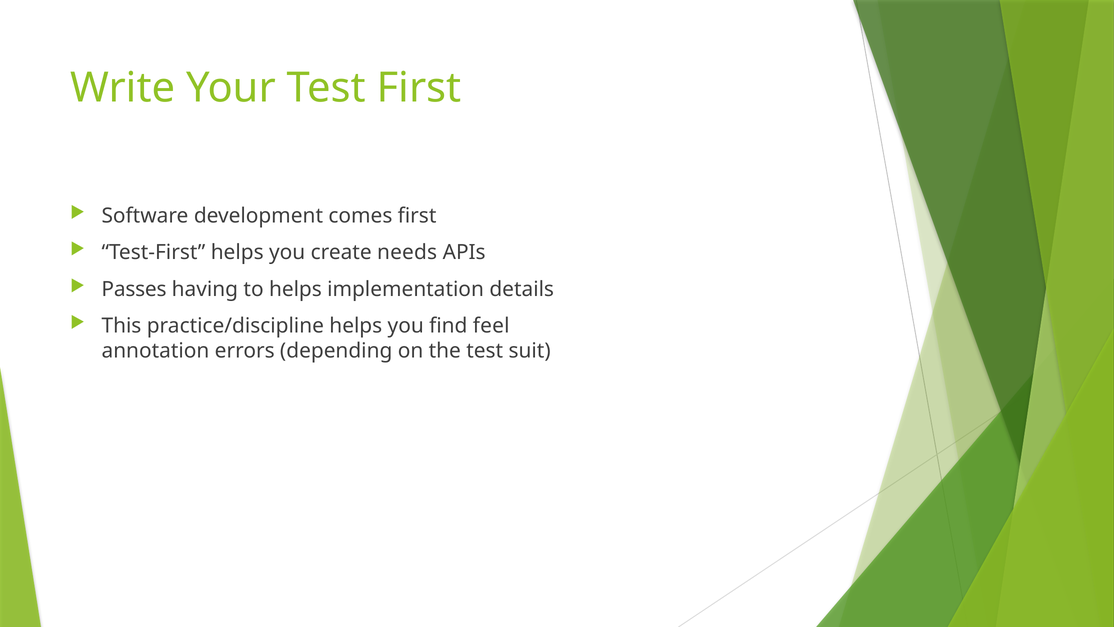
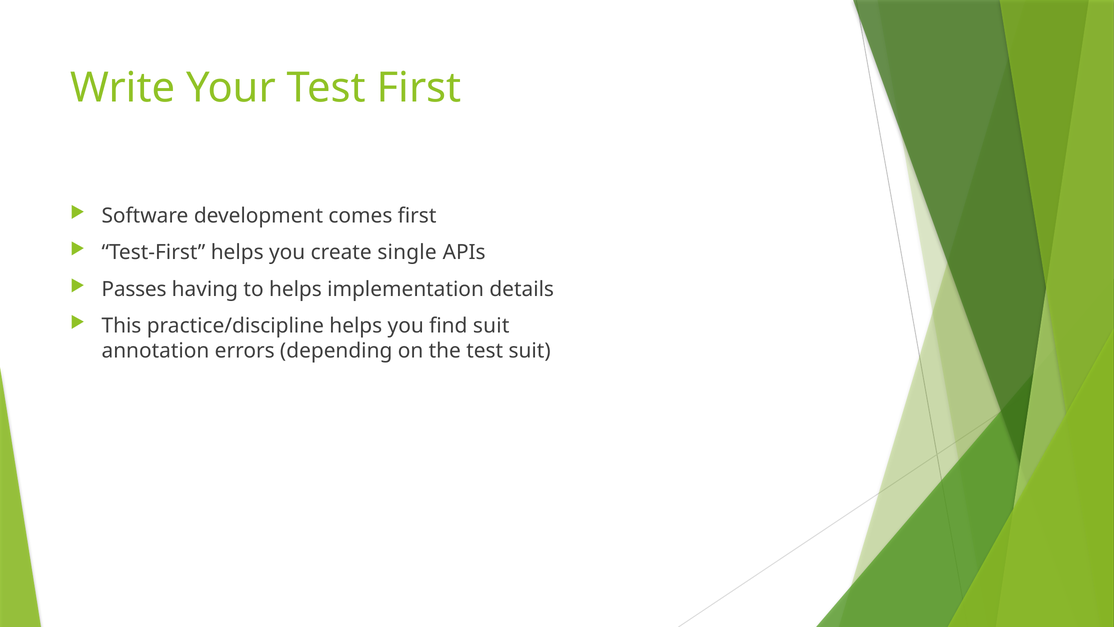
needs: needs -> single
find feel: feel -> suit
